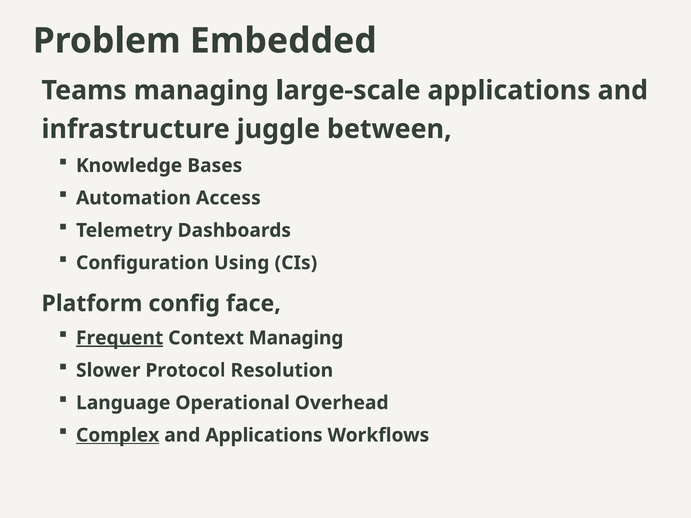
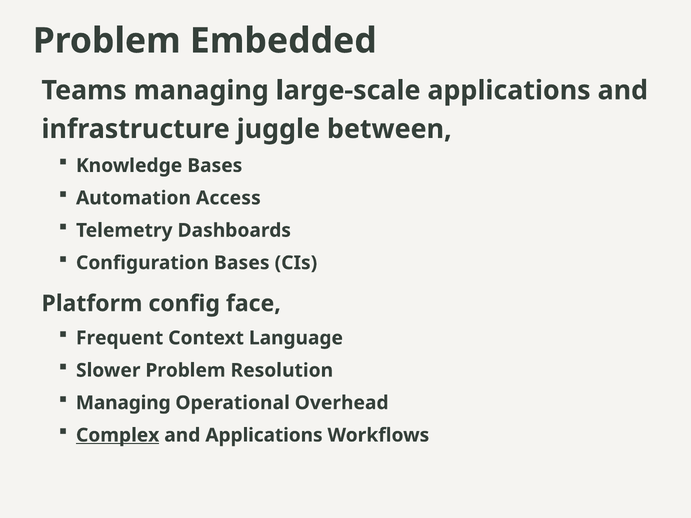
Configuration Using: Using -> Bases
Frequent underline: present -> none
Context Managing: Managing -> Language
Slower Protocol: Protocol -> Problem
Language at (123, 403): Language -> Managing
